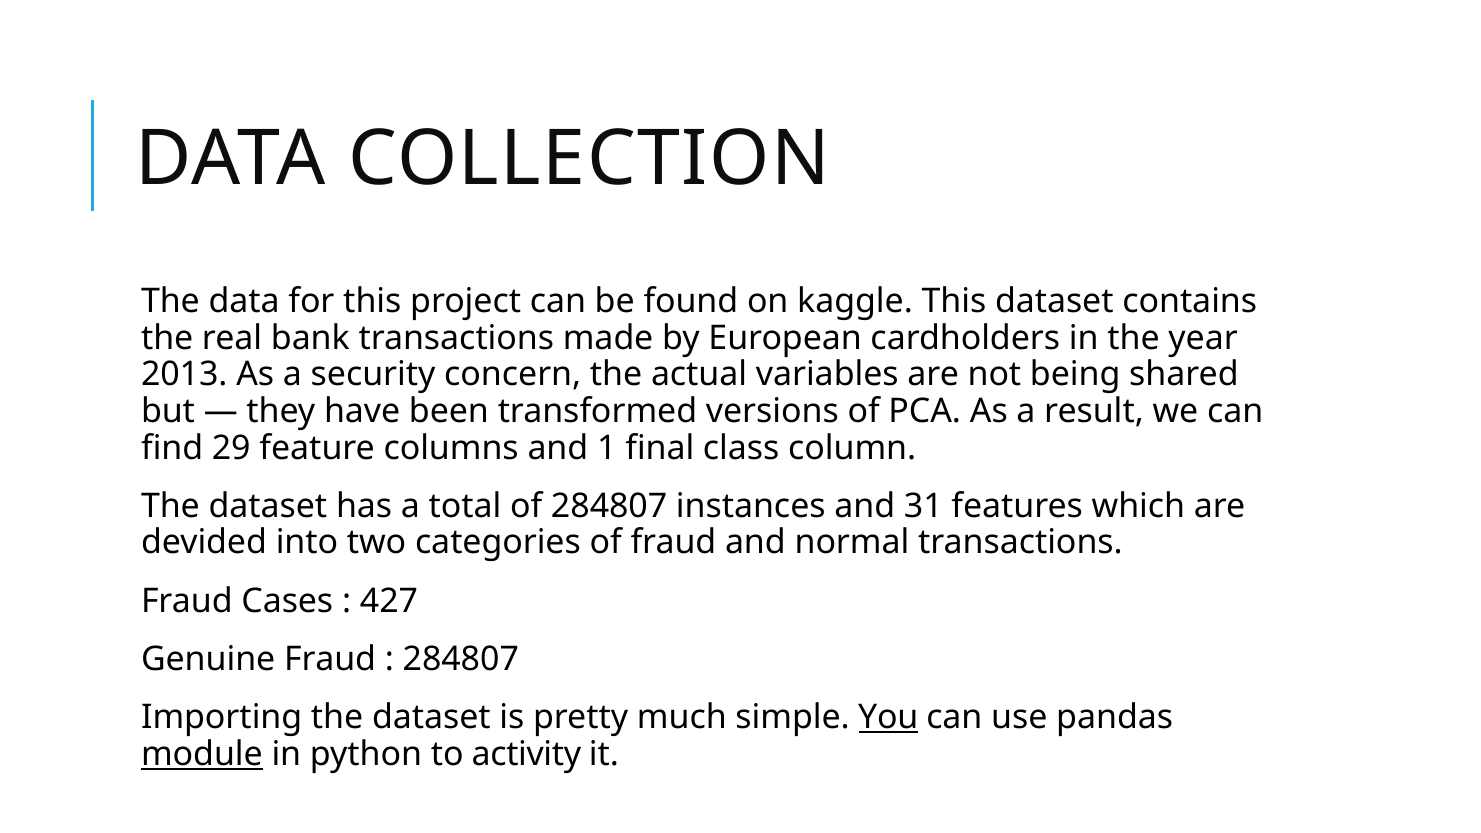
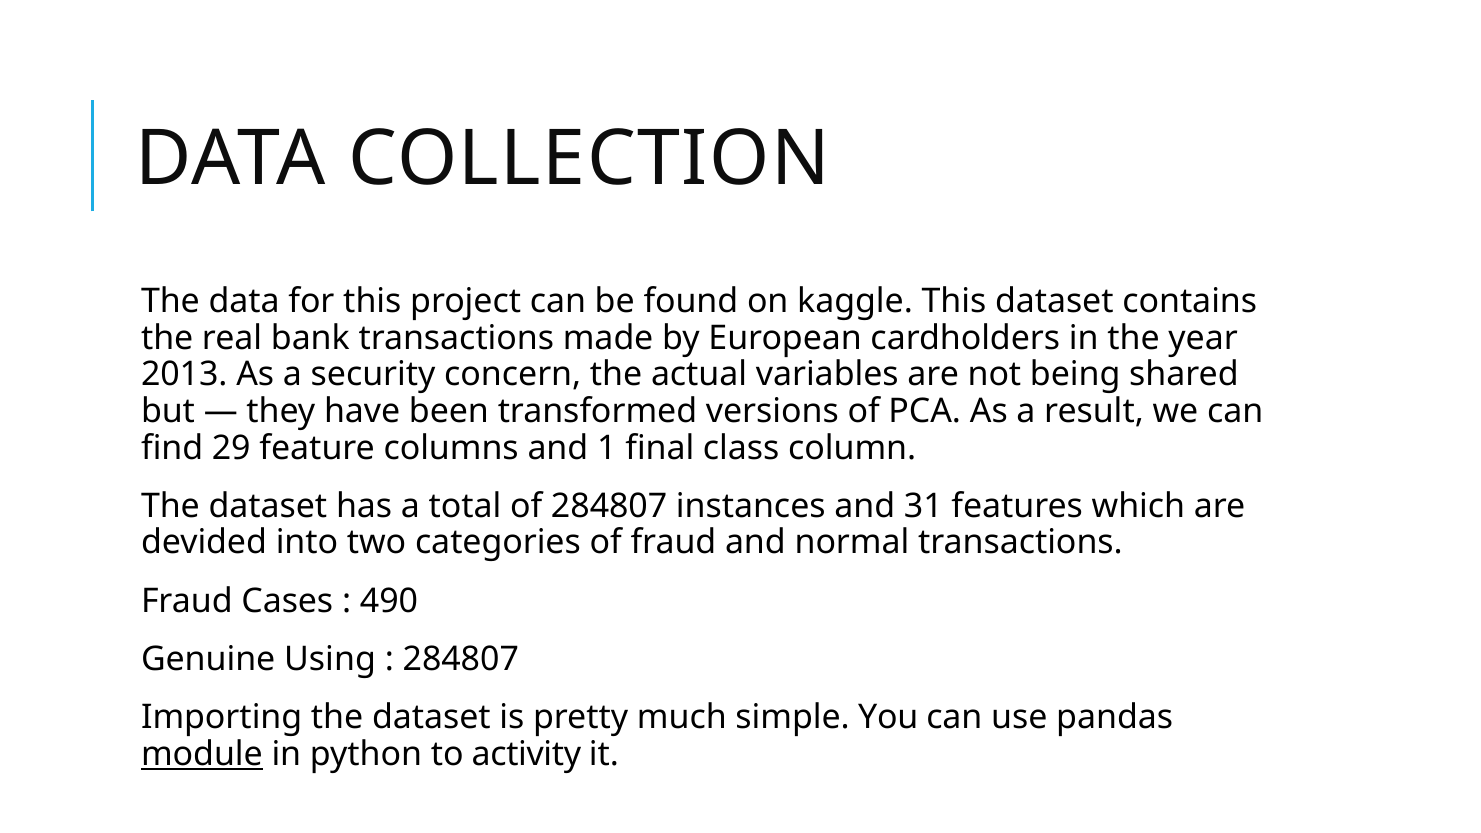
427: 427 -> 490
Genuine Fraud: Fraud -> Using
You underline: present -> none
